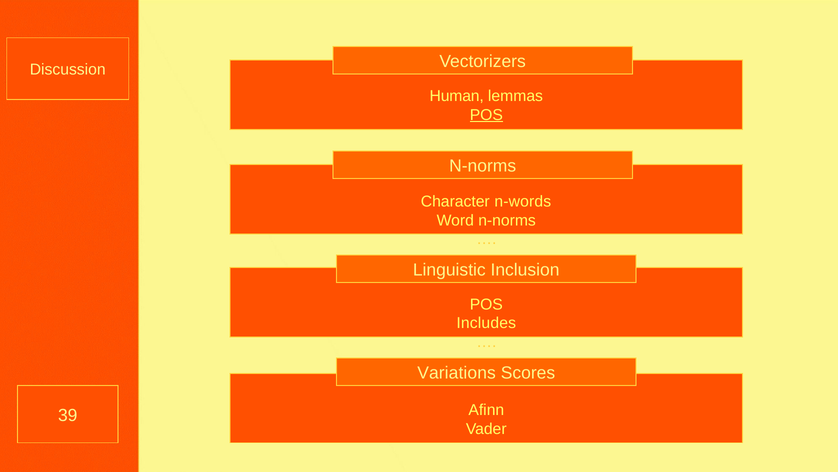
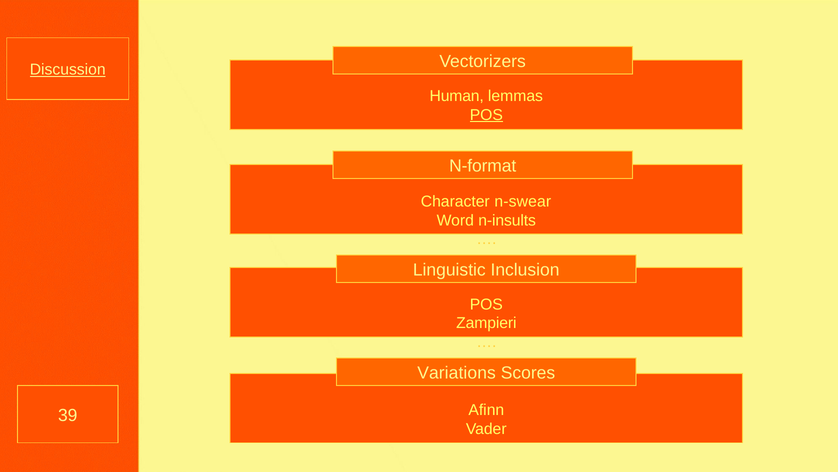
Discussion underline: none -> present
N-norms at (483, 166): N-norms -> N-format
n-words: n-words -> n-swear
Word n-norms: n-norms -> n-insults
Includes: Includes -> Zampieri
